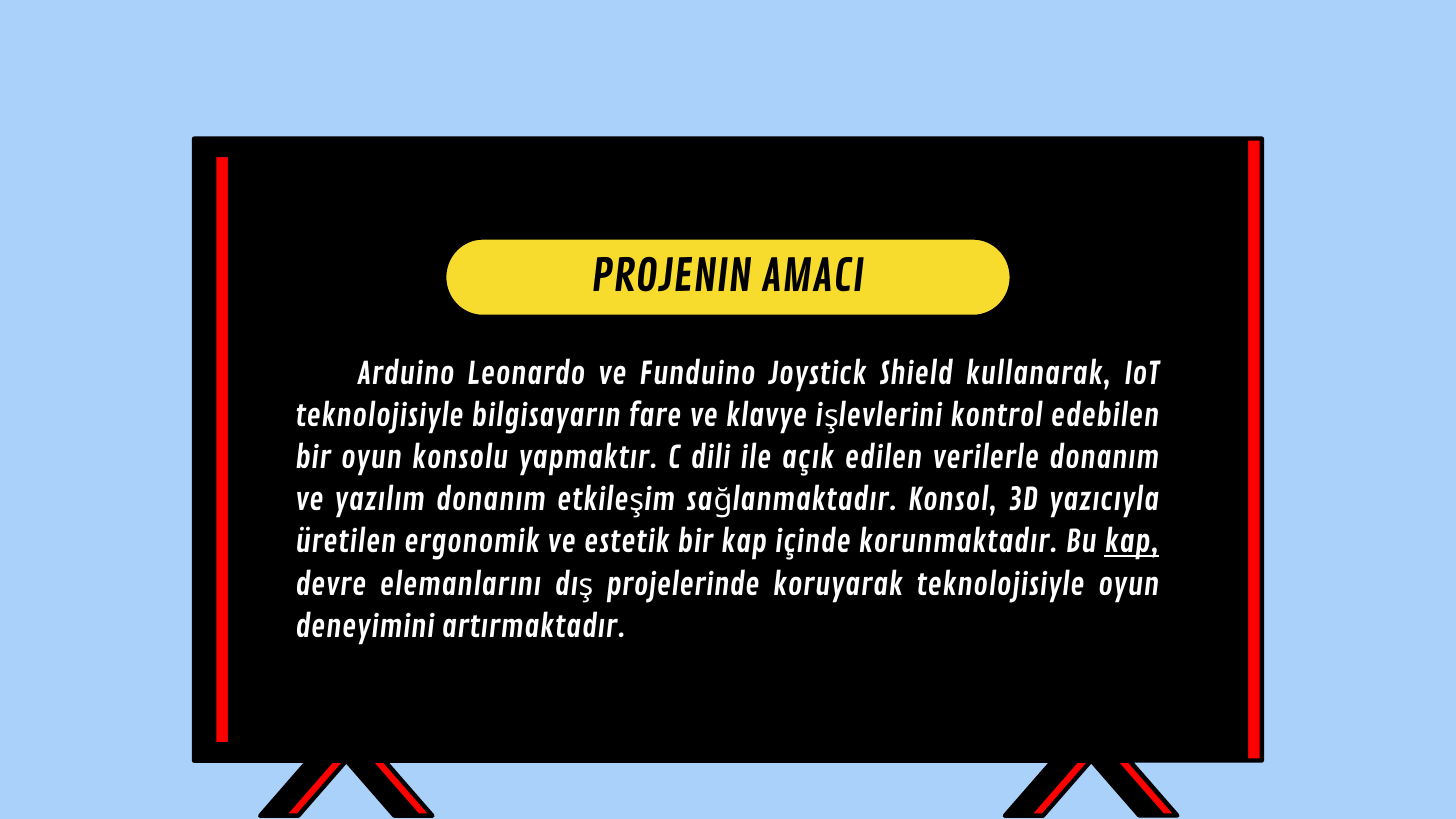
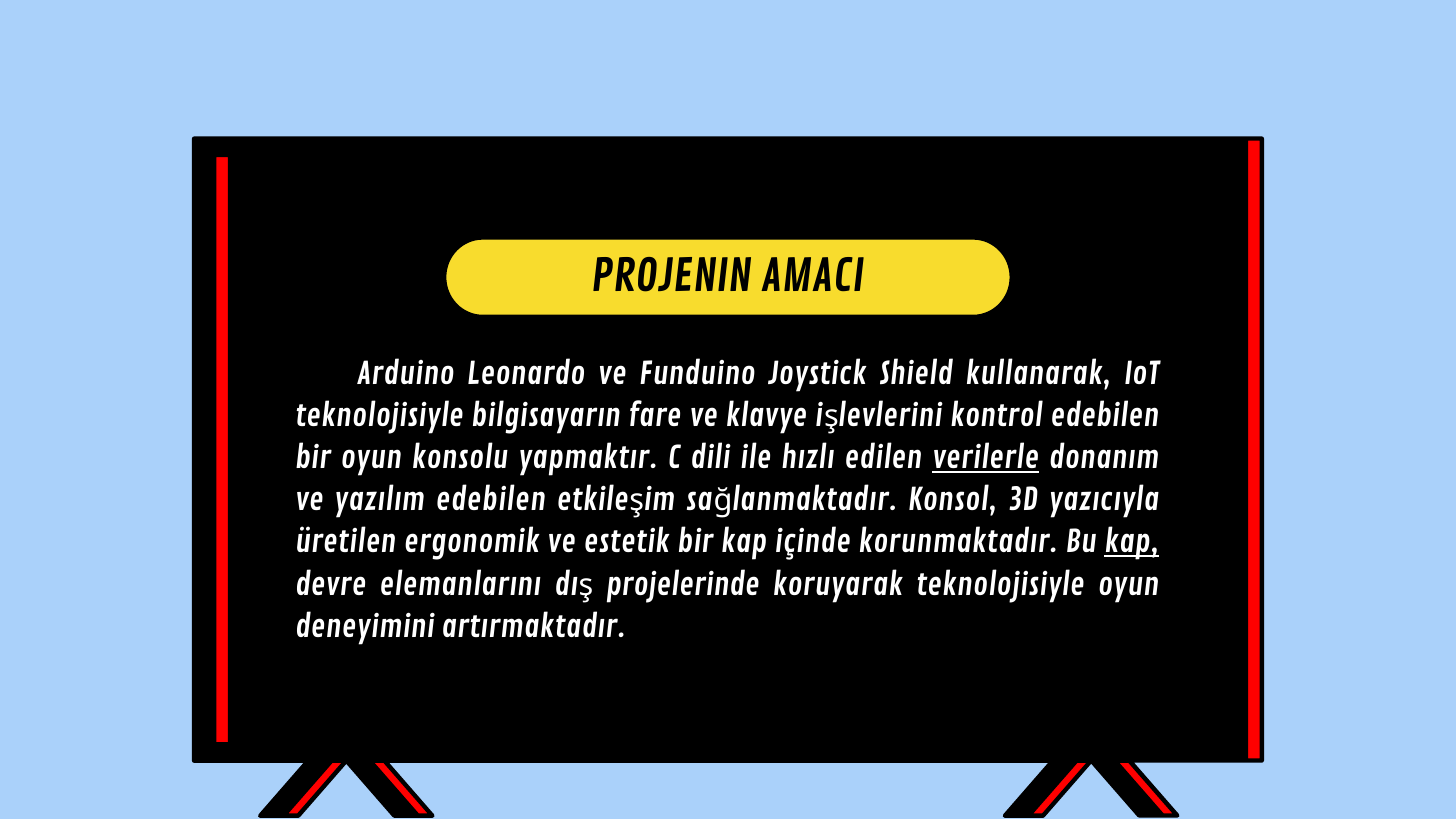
açık: açık -> hızlı
verilerle underline: none -> present
yazılım donanım: donanım -> edebilen
